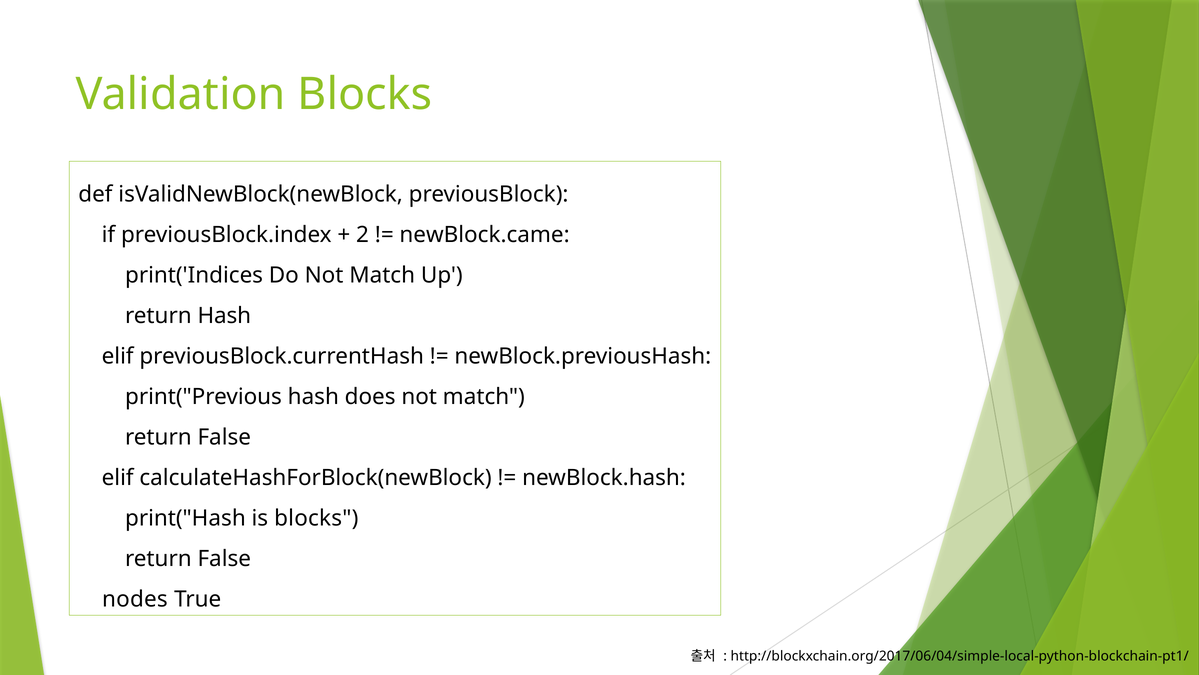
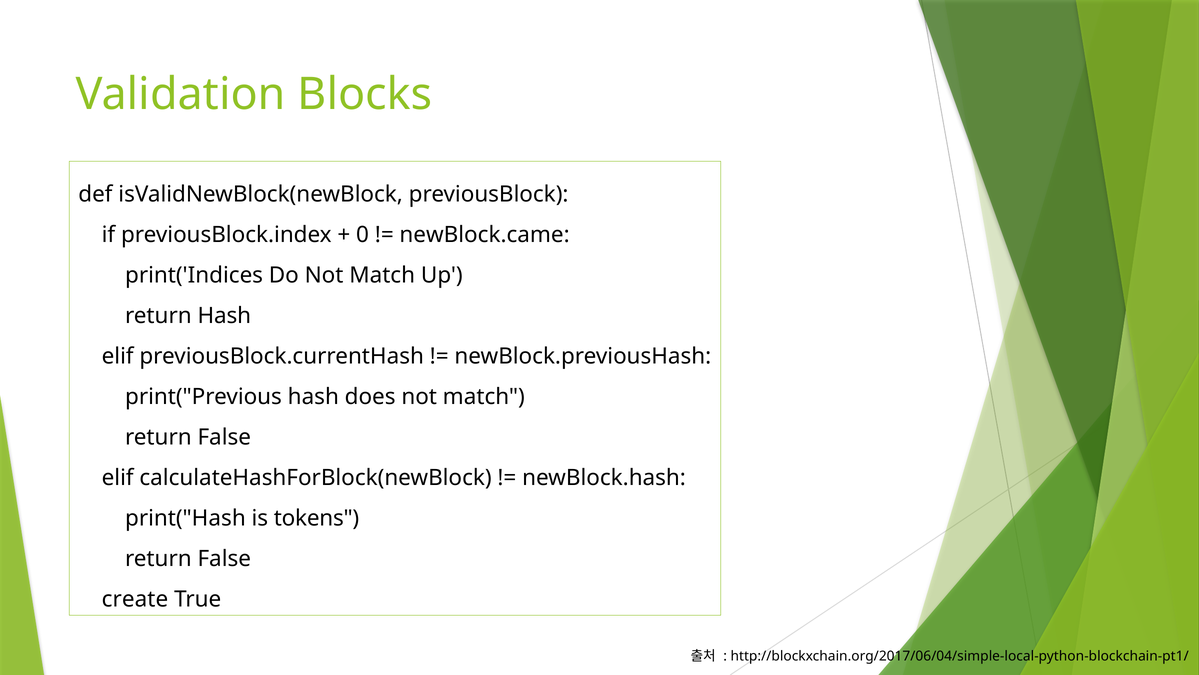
2: 2 -> 0
is blocks: blocks -> tokens
nodes: nodes -> create
